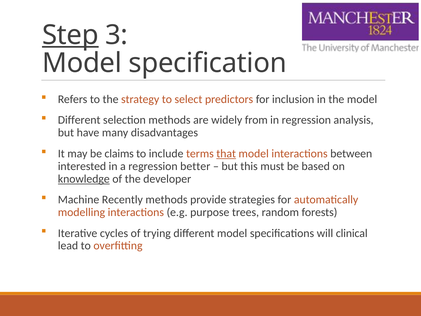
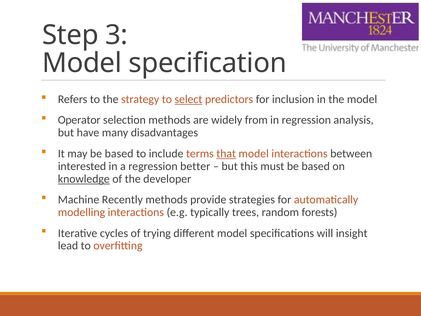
Step underline: present -> none
select underline: none -> present
Different at (79, 120): Different -> Operator
may be claims: claims -> based
purpose: purpose -> typically
clinical: clinical -> insight
